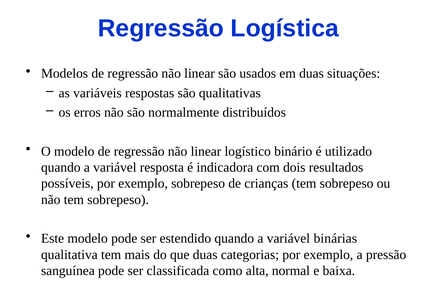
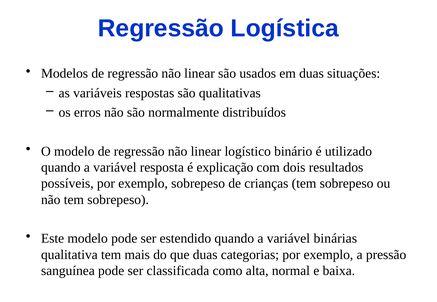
indicadora: indicadora -> explicação
